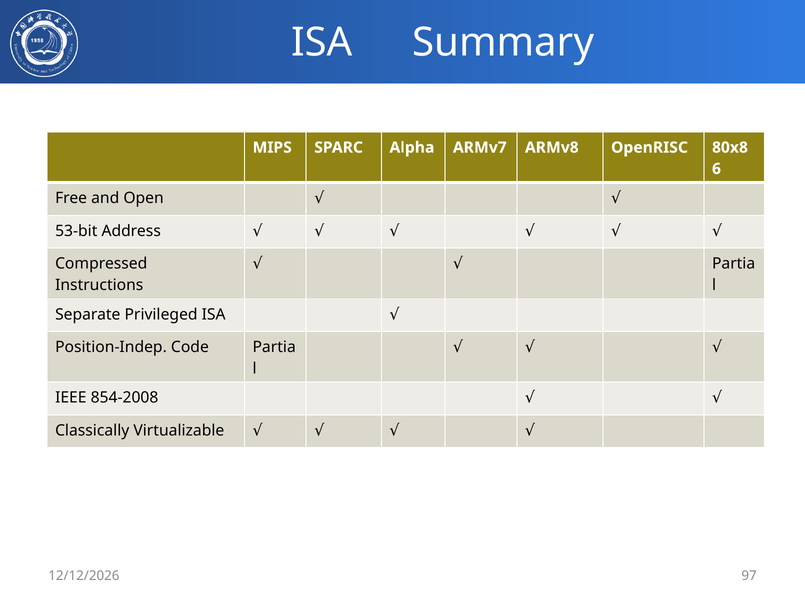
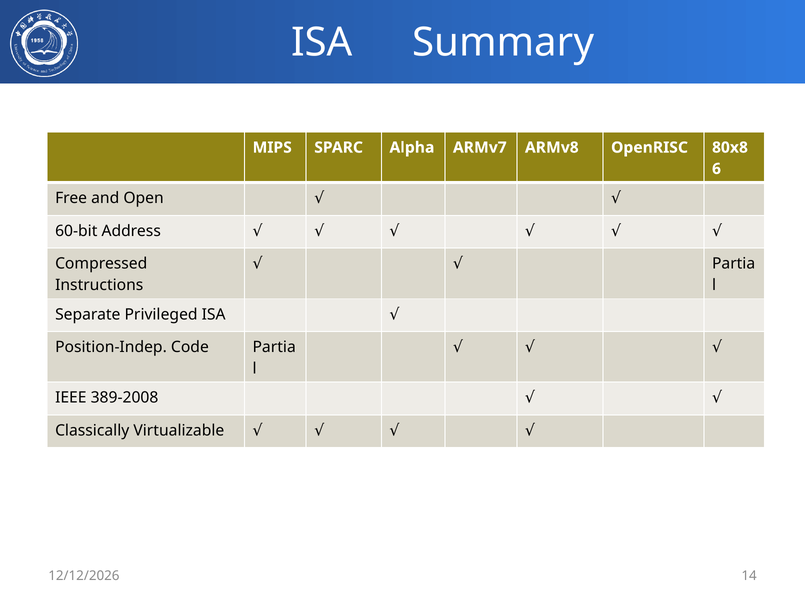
53-bit: 53-bit -> 60-bit
854-2008: 854-2008 -> 389-2008
97: 97 -> 14
